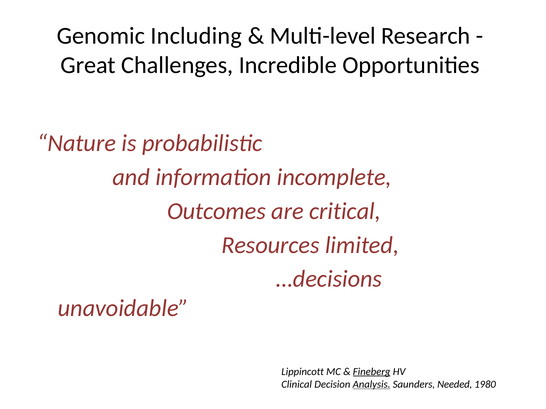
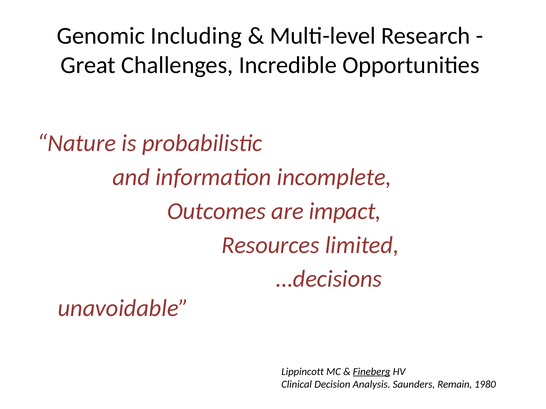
critical: critical -> impact
Analysis underline: present -> none
Needed: Needed -> Remain
